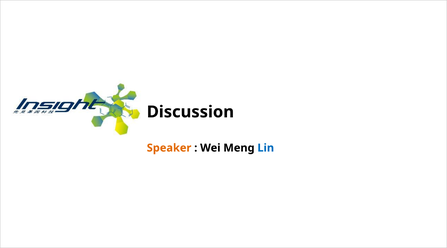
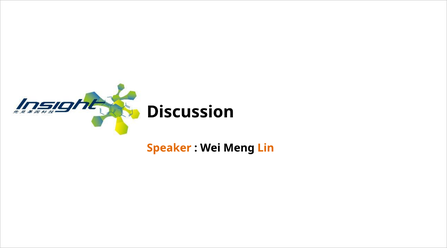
Lin colour: blue -> orange
